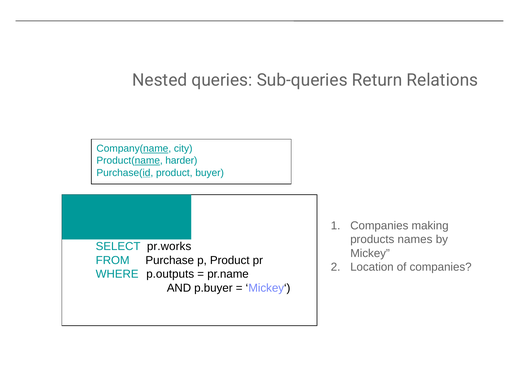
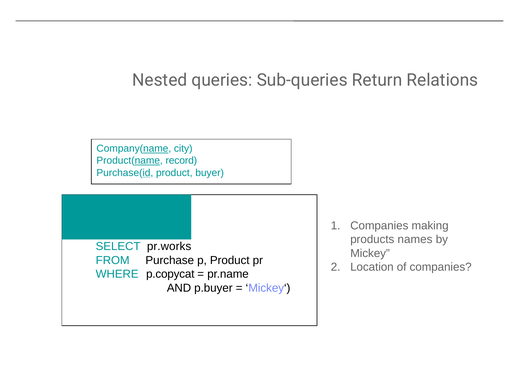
harder: harder -> record
p.outputs: p.outputs -> p.copycat
